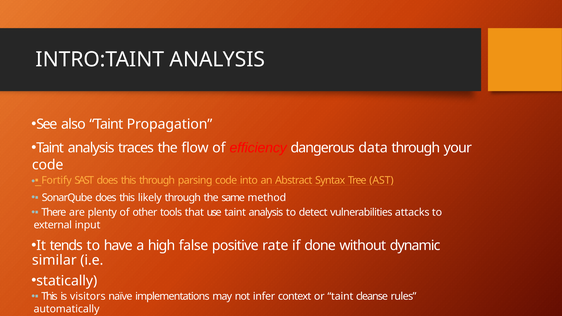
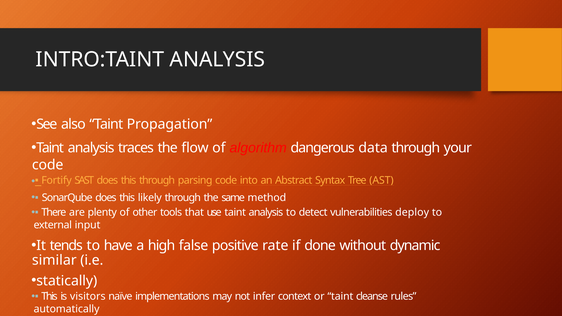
efficiency: efficiency -> algorithm
attacks: attacks -> deploy
